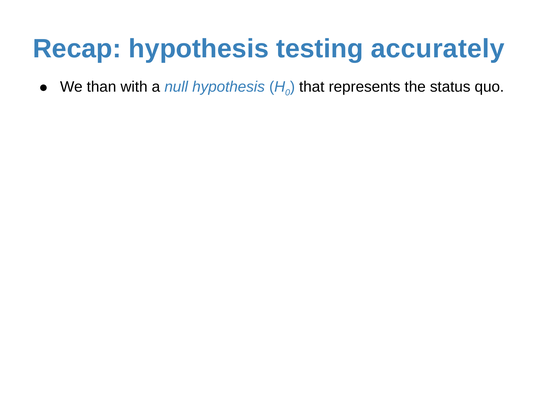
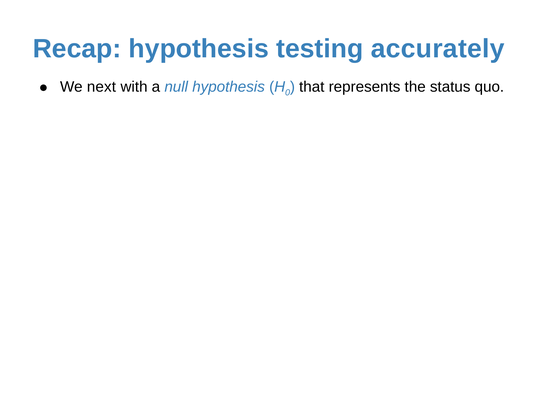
than: than -> next
